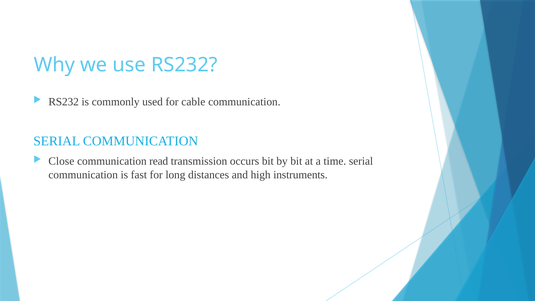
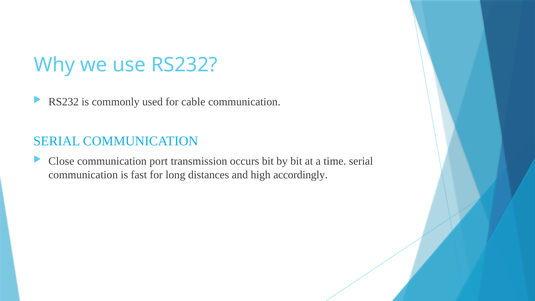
read: read -> port
instruments: instruments -> accordingly
